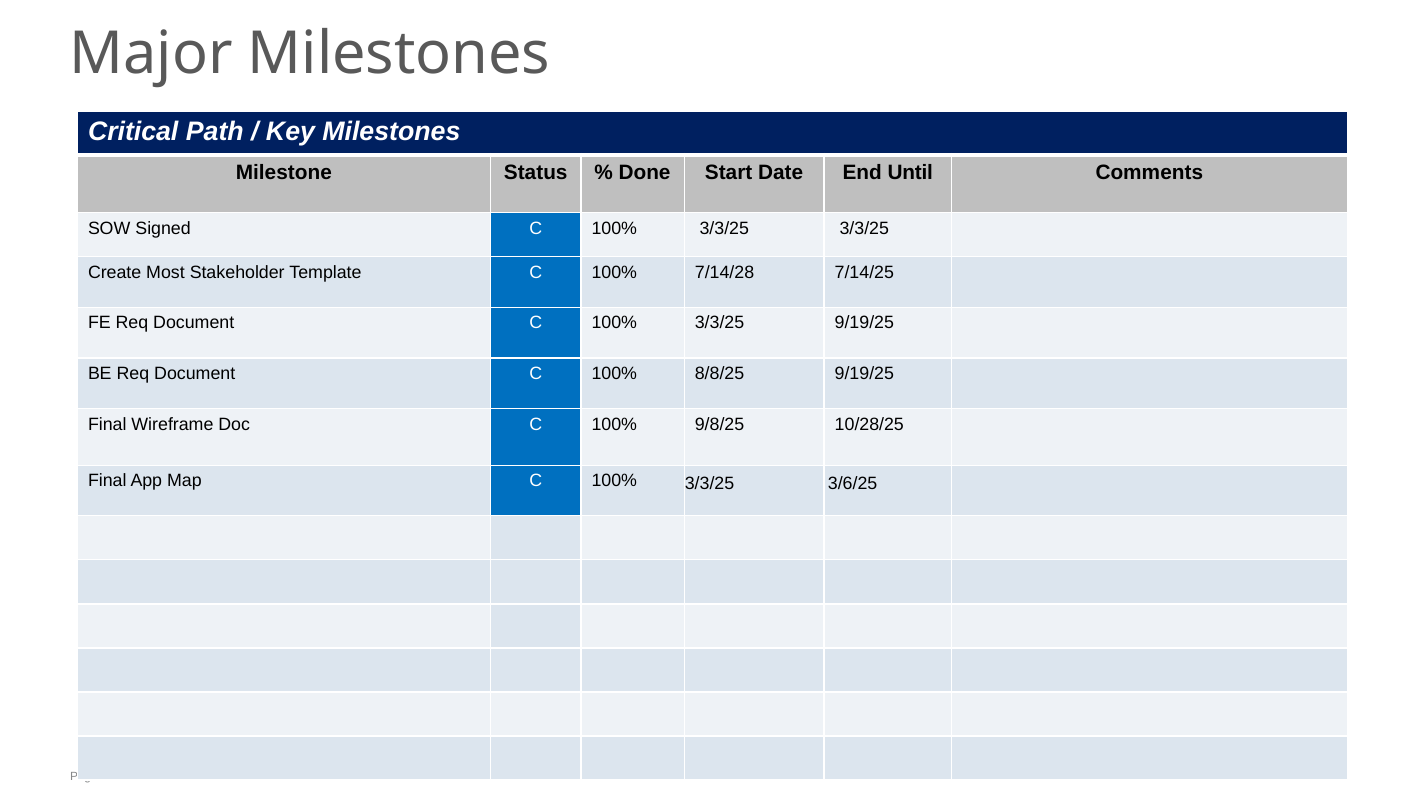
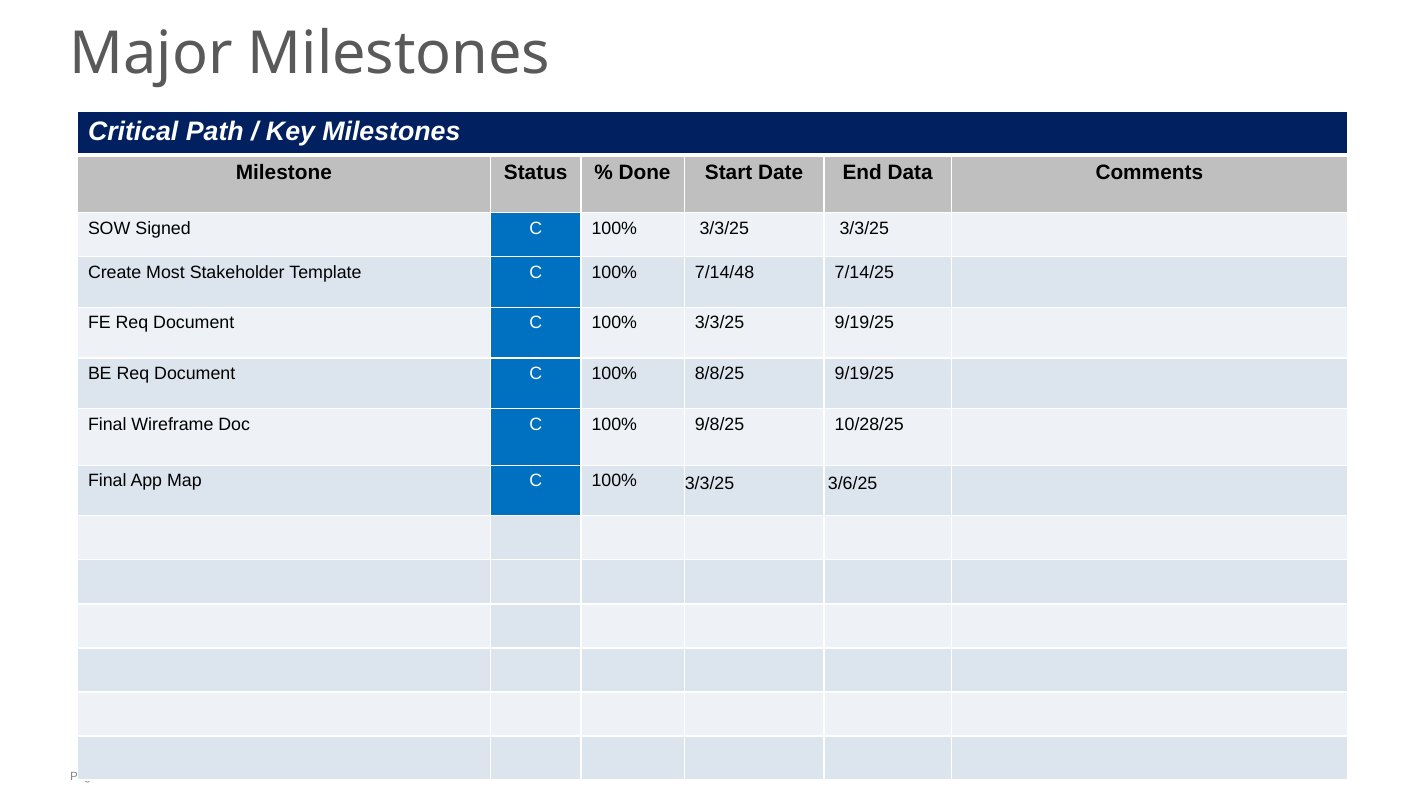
Until: Until -> Data
7/14/28: 7/14/28 -> 7/14/48
